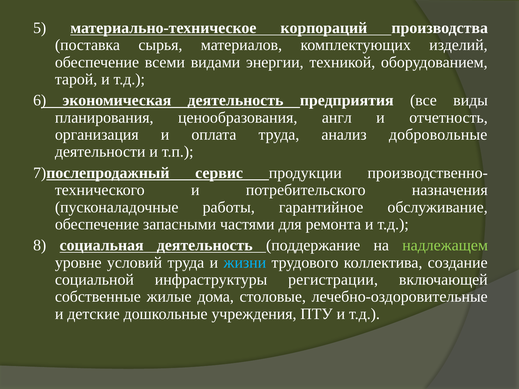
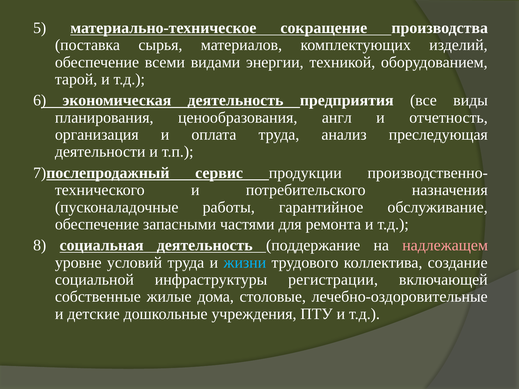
корпораций: корпораций -> сокращение
добровольные: добровольные -> преследующая
надлежащем colour: light green -> pink
